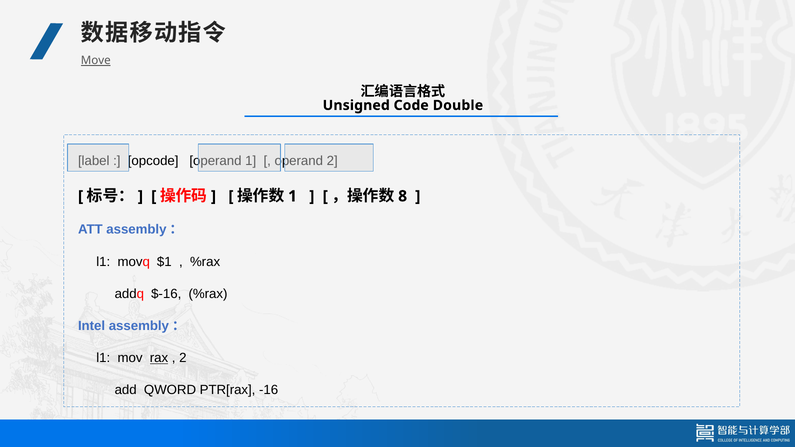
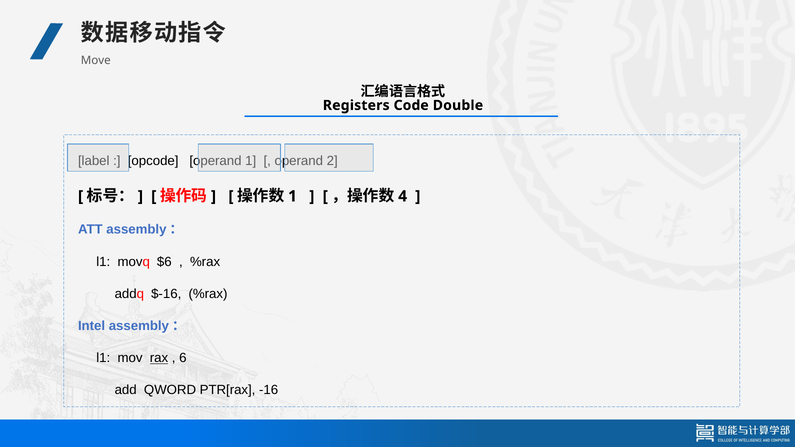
Move underline: present -> none
Unsigned: Unsigned -> Registers
8: 8 -> 4
$1: $1 -> $6
2 at (183, 358): 2 -> 6
